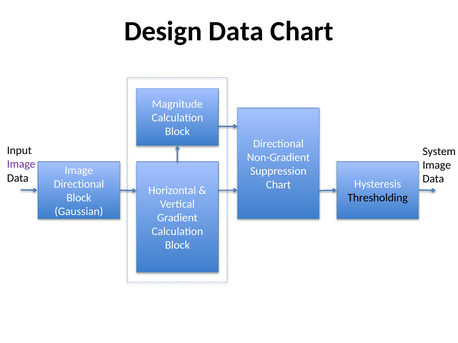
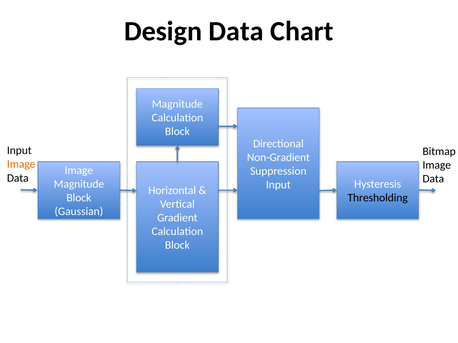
System: System -> Bitmap
Image at (21, 164) colour: purple -> orange
Directional at (79, 184): Directional -> Magnitude
Chart at (278, 185): Chart -> Input
